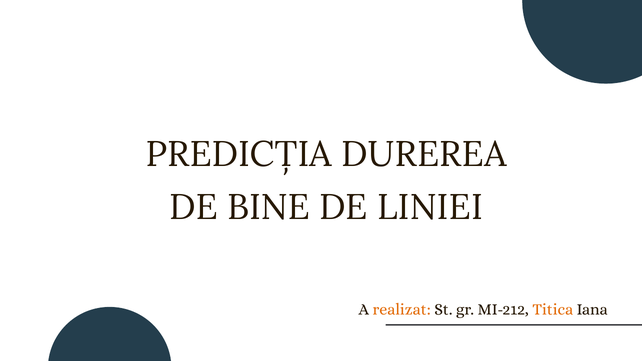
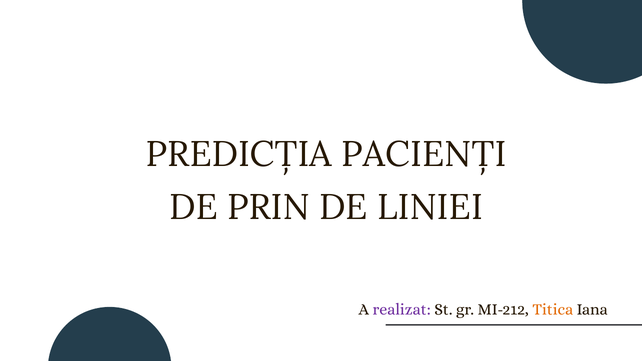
DUREREA: DUREREA -> PACIENȚI
BINE: BINE -> PRIN
realizat colour: orange -> purple
